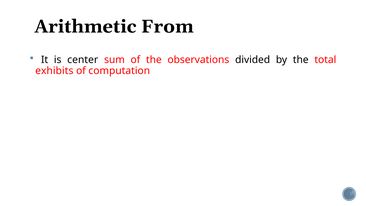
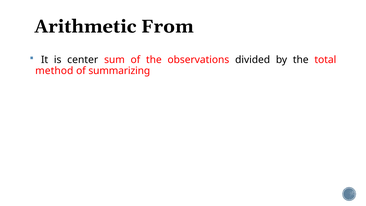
exhibits: exhibits -> method
computation: computation -> summarizing
